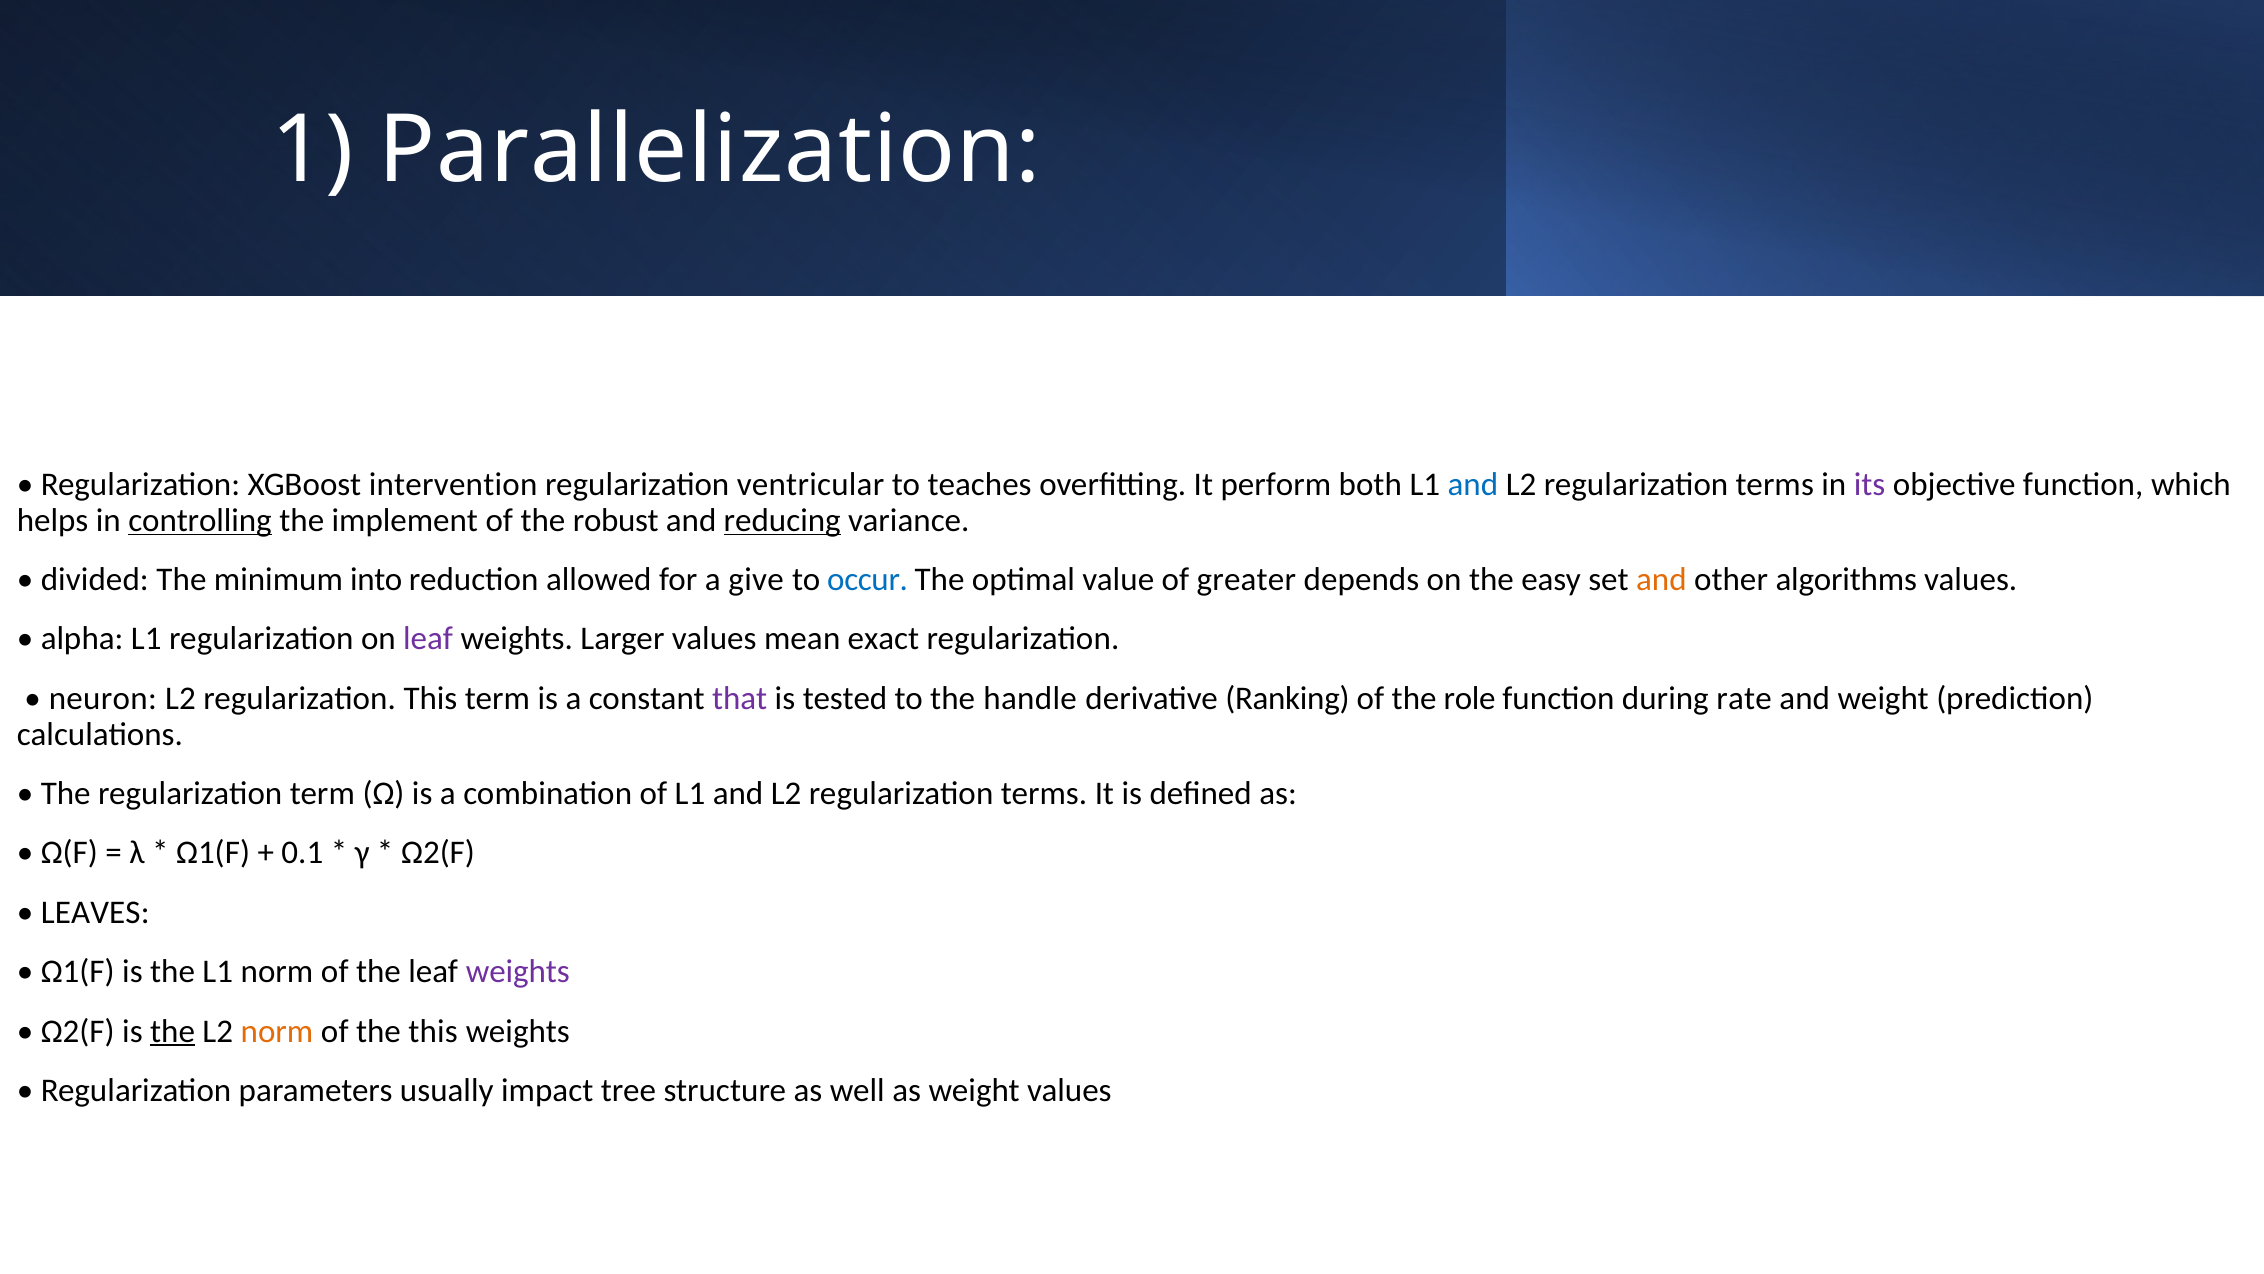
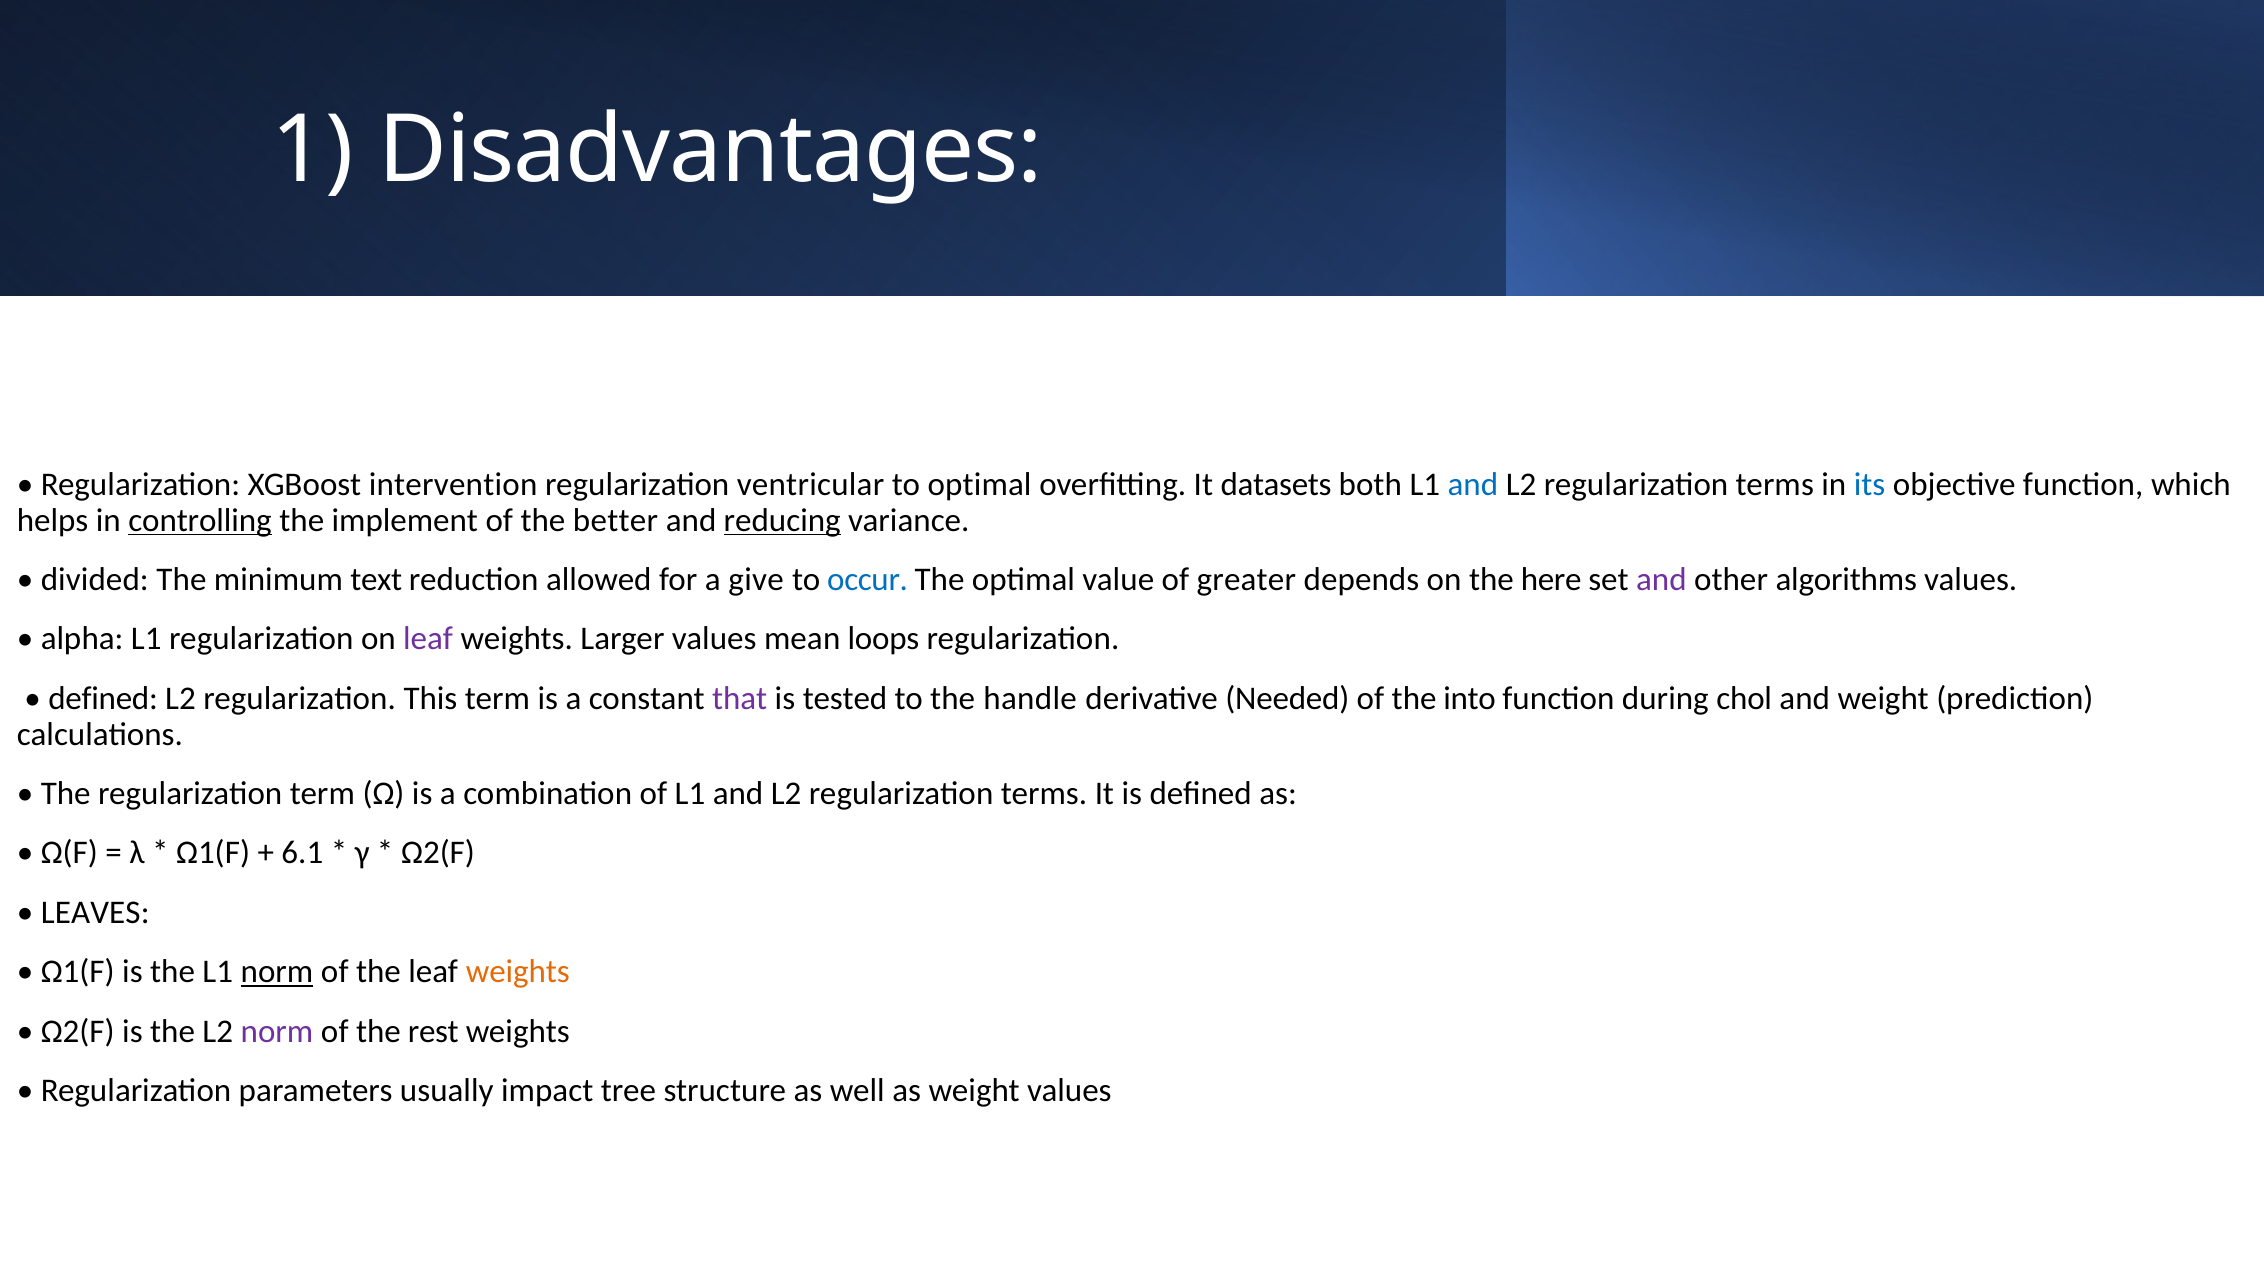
Parallelization: Parallelization -> Disadvantages
to teaches: teaches -> optimal
perform: perform -> datasets
its colour: purple -> blue
robust: robust -> better
into: into -> text
easy: easy -> here
and at (1661, 579) colour: orange -> purple
exact: exact -> loops
neuron at (103, 698): neuron -> defined
Ranking: Ranking -> Needed
role: role -> into
rate: rate -> chol
0.1: 0.1 -> 6.1
norm at (277, 971) underline: none -> present
weights at (518, 971) colour: purple -> orange
the at (173, 1031) underline: present -> none
norm at (277, 1031) colour: orange -> purple
the this: this -> rest
